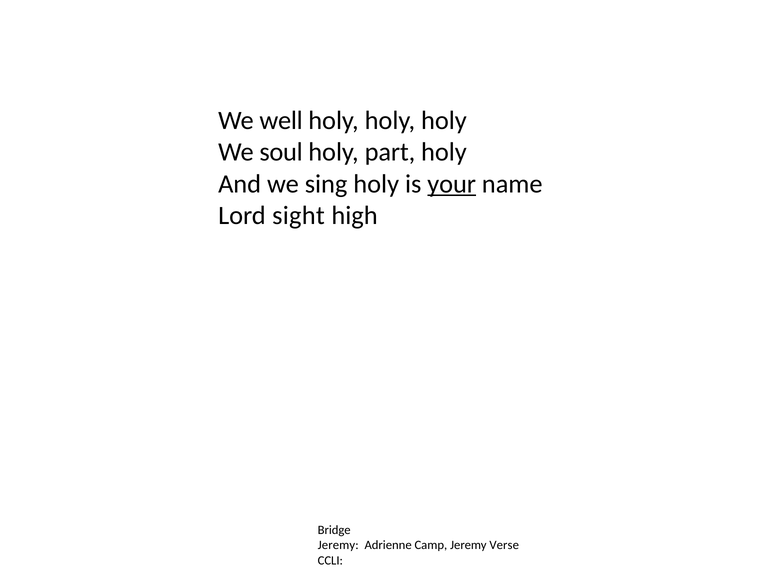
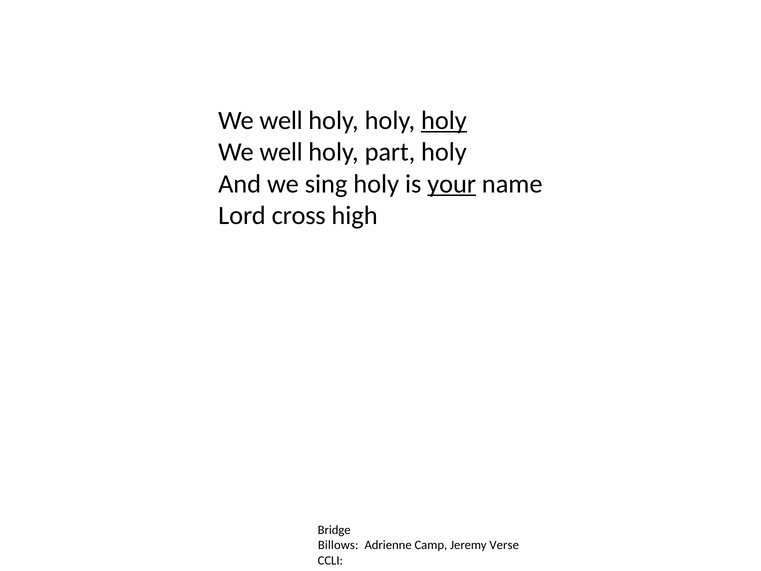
holy at (444, 120) underline: none -> present
soul at (281, 152): soul -> well
sight: sight -> cross
Jeremy at (338, 545): Jeremy -> Billows
